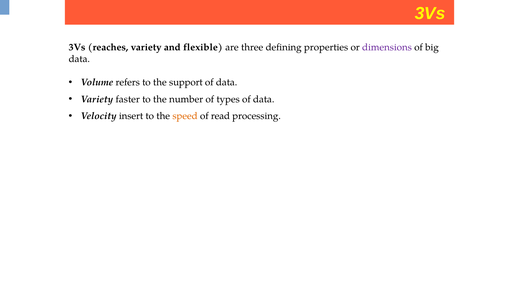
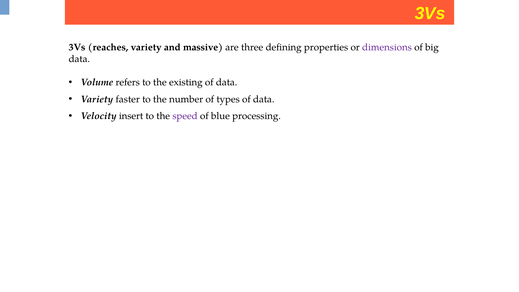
flexible: flexible -> massive
support: support -> existing
speed colour: orange -> purple
read: read -> blue
